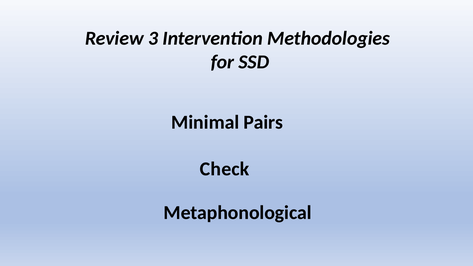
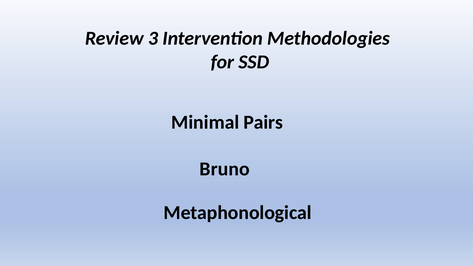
Check: Check -> Bruno
